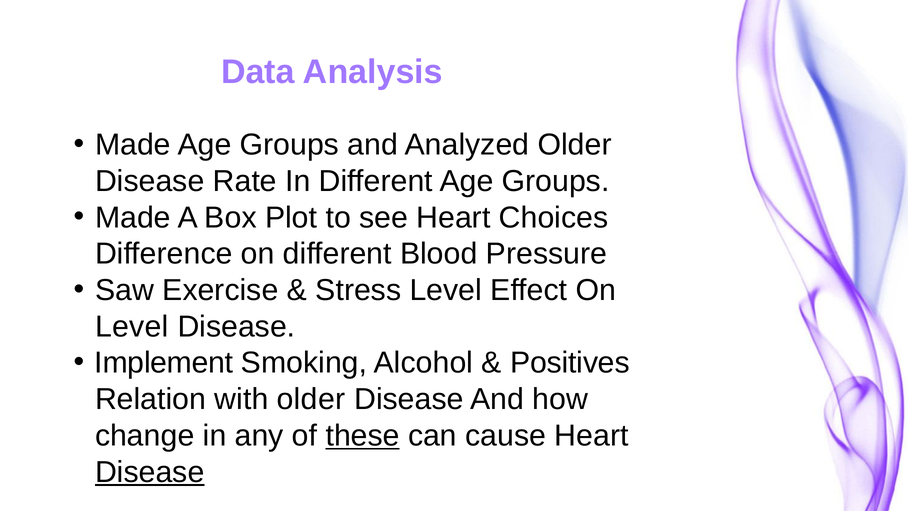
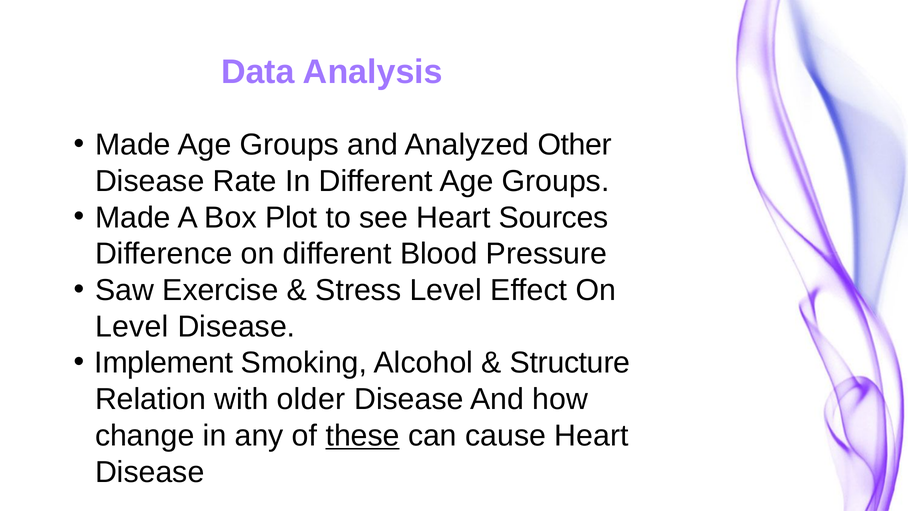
Analyzed Older: Older -> Other
Choices: Choices -> Sources
Positives: Positives -> Structure
Disease at (150, 472) underline: present -> none
